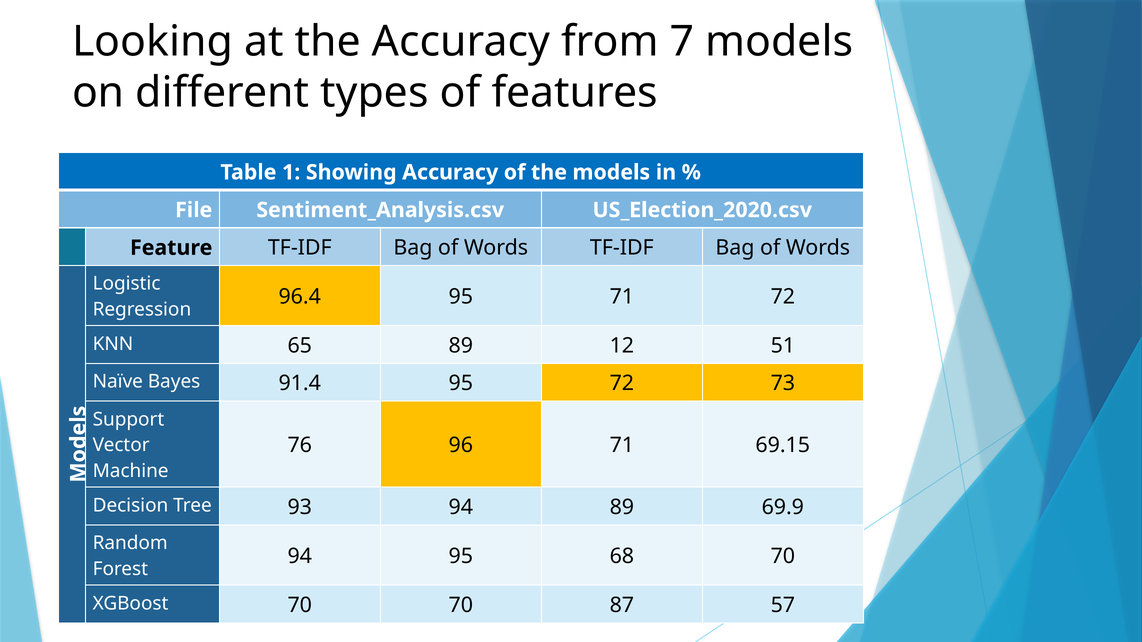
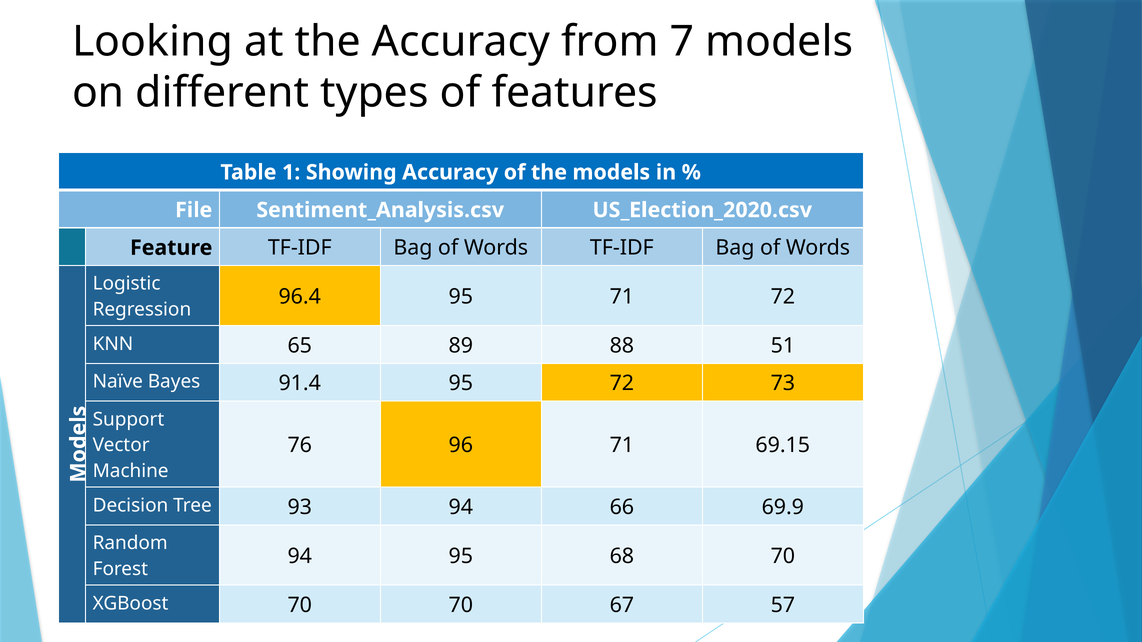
12: 12 -> 88
94 89: 89 -> 66
87: 87 -> 67
